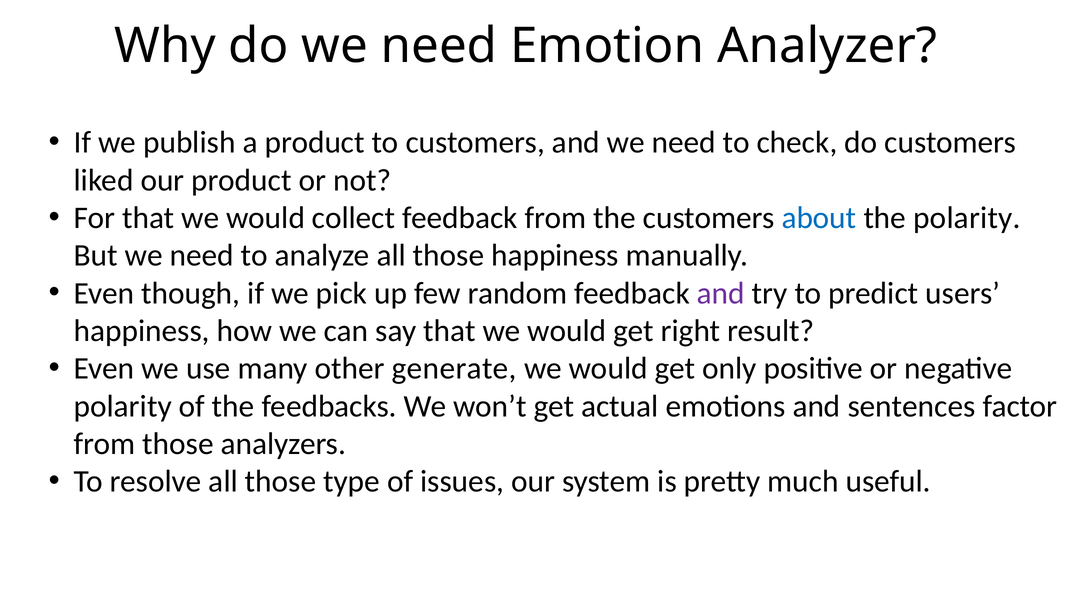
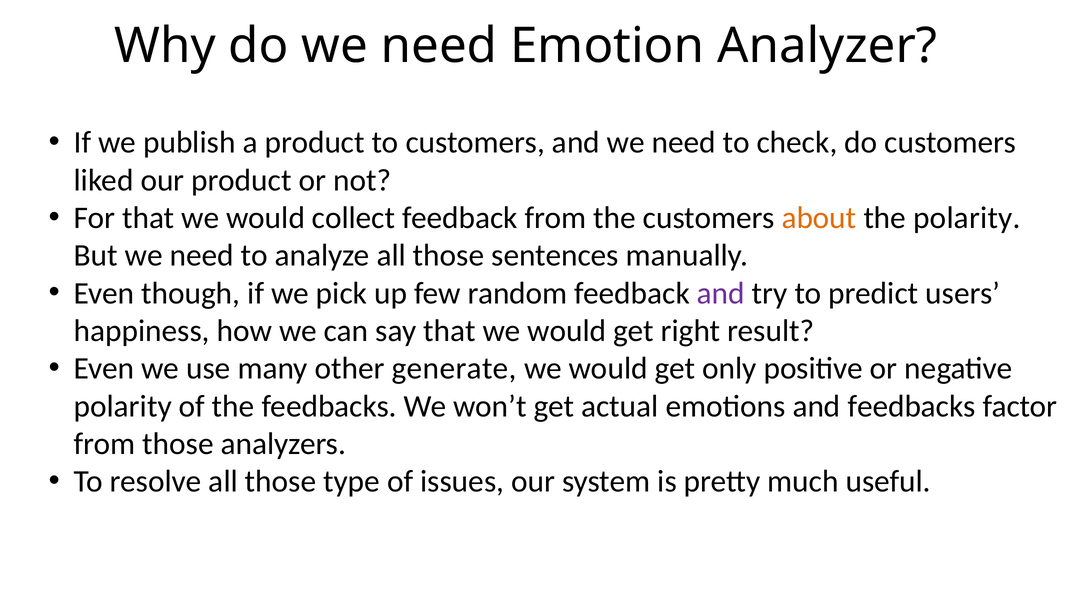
about colour: blue -> orange
those happiness: happiness -> sentences
and sentences: sentences -> feedbacks
